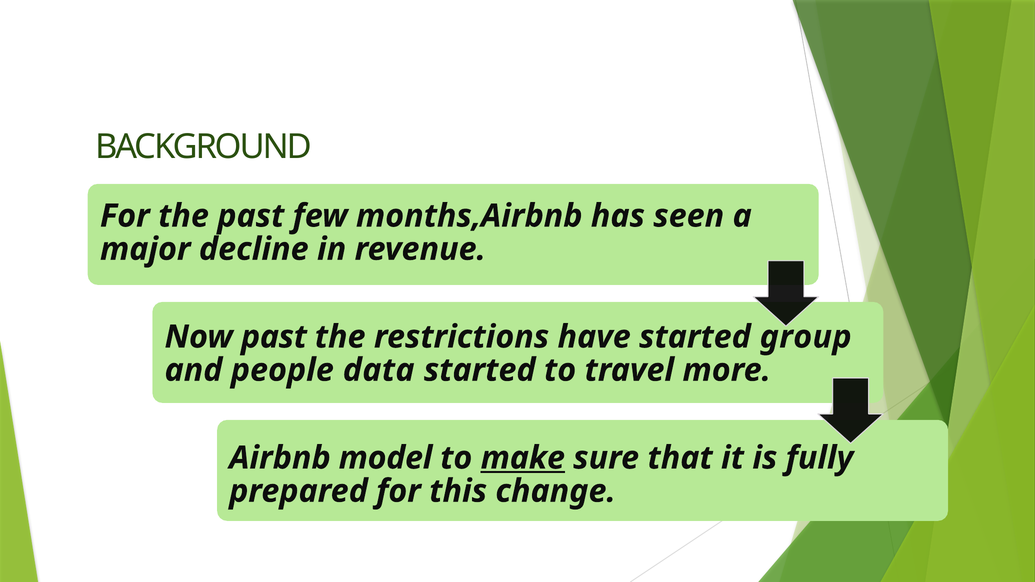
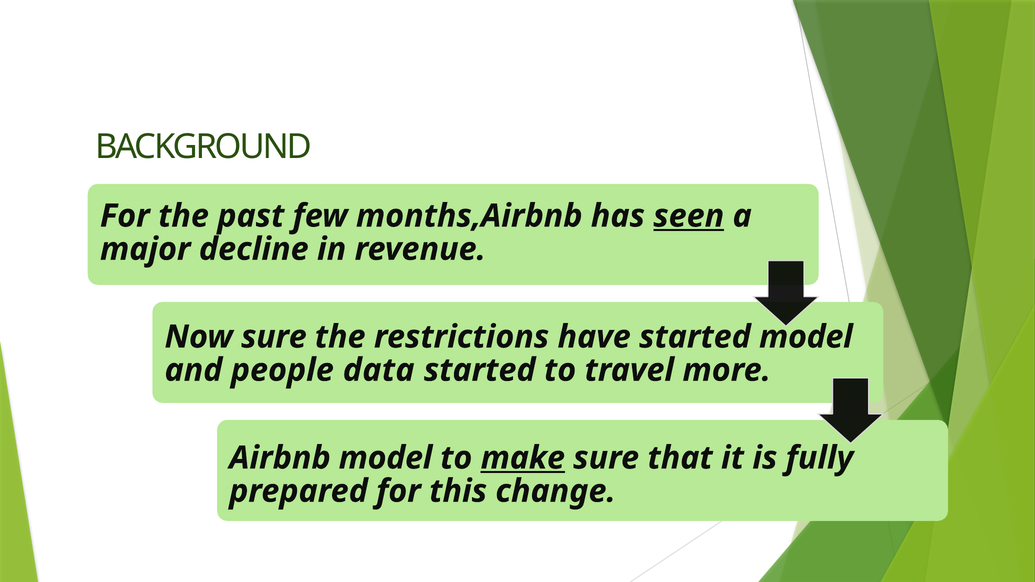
seen underline: none -> present
Now past: past -> sure
started group: group -> model
